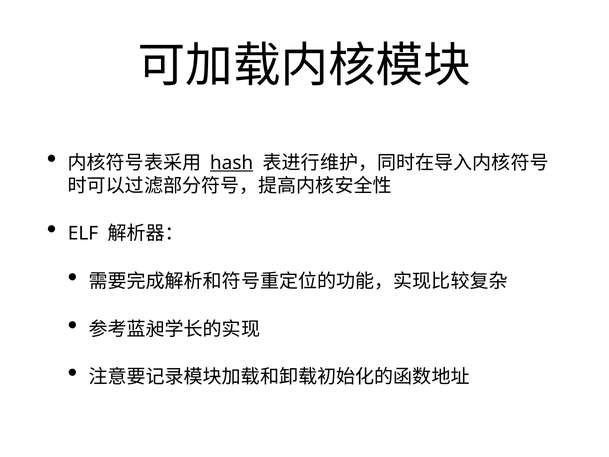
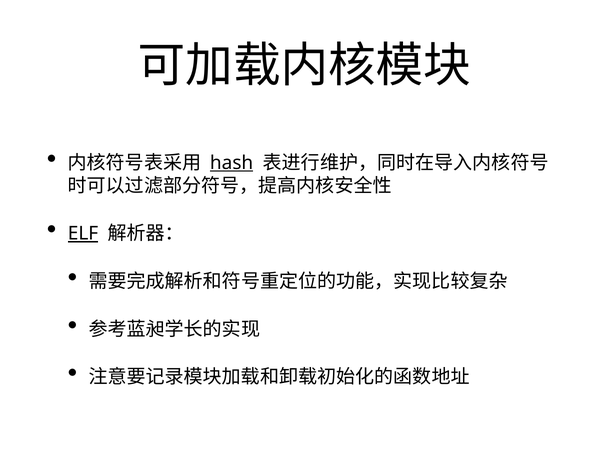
ELF underline: none -> present
